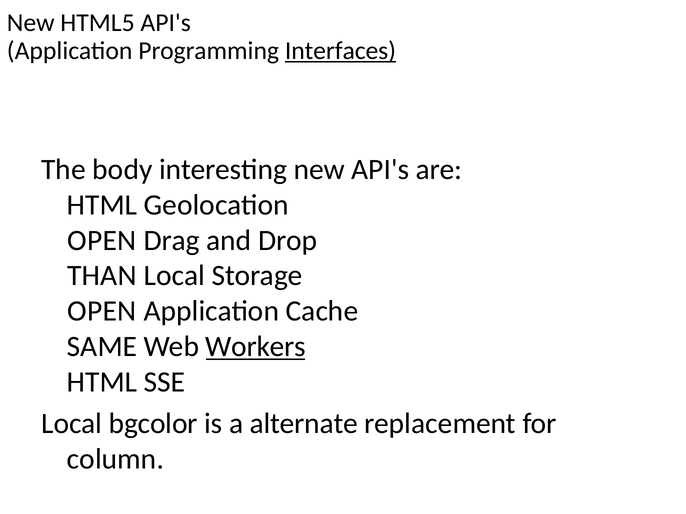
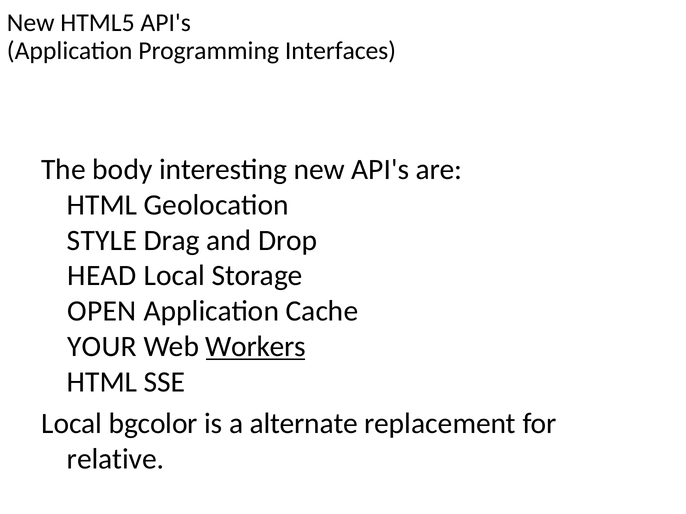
Interfaces underline: present -> none
OPEN at (102, 241): OPEN -> STYLE
THAN: THAN -> HEAD
SAME: SAME -> YOUR
column: column -> relative
